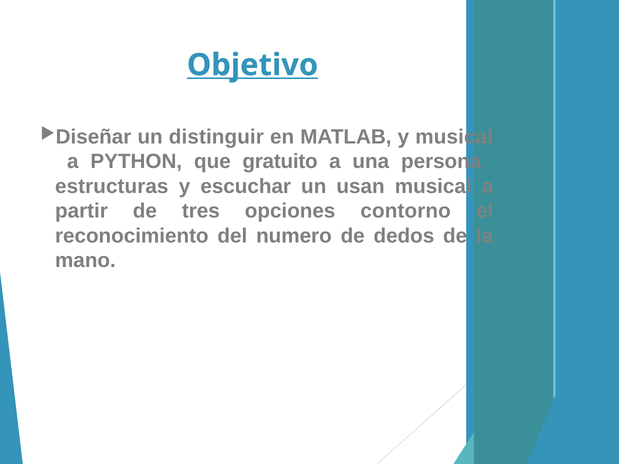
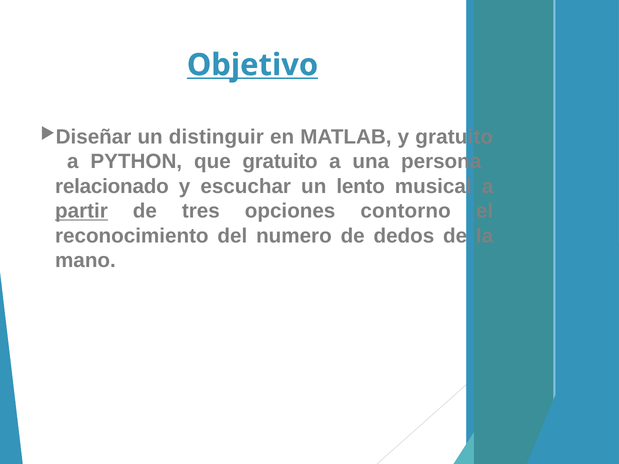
y musical: musical -> gratuito
estructuras: estructuras -> relacionado
usan: usan -> lento
partir underline: none -> present
